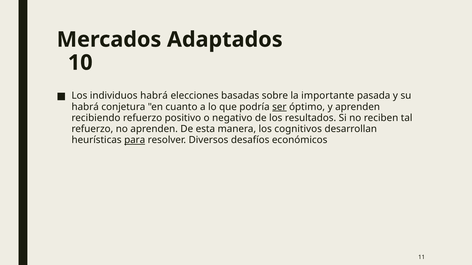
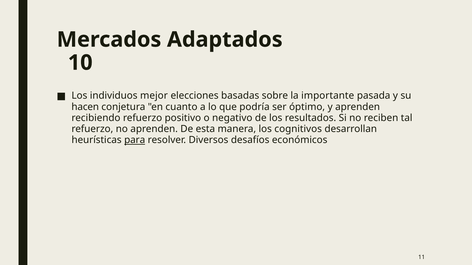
individuos habrá: habrá -> mejor
habrá at (85, 107): habrá -> hacen
ser underline: present -> none
